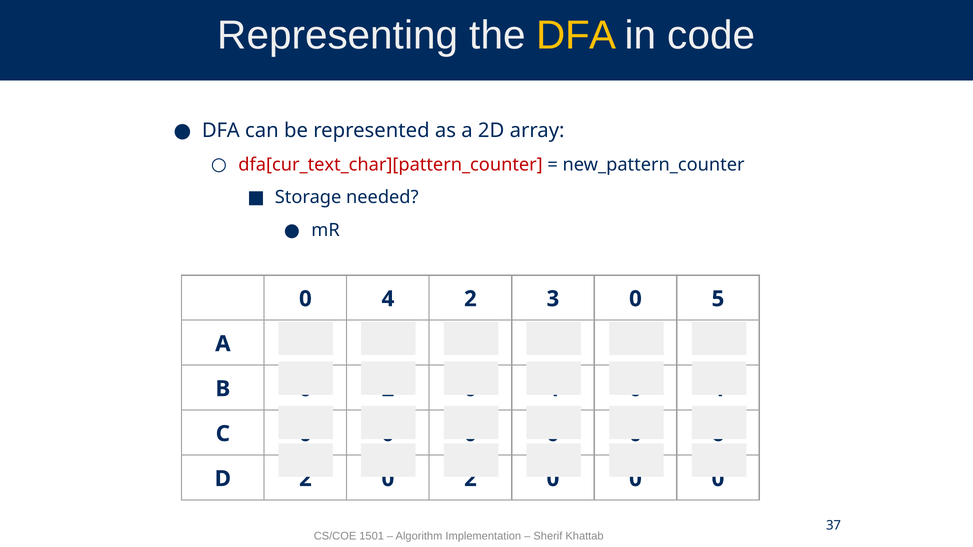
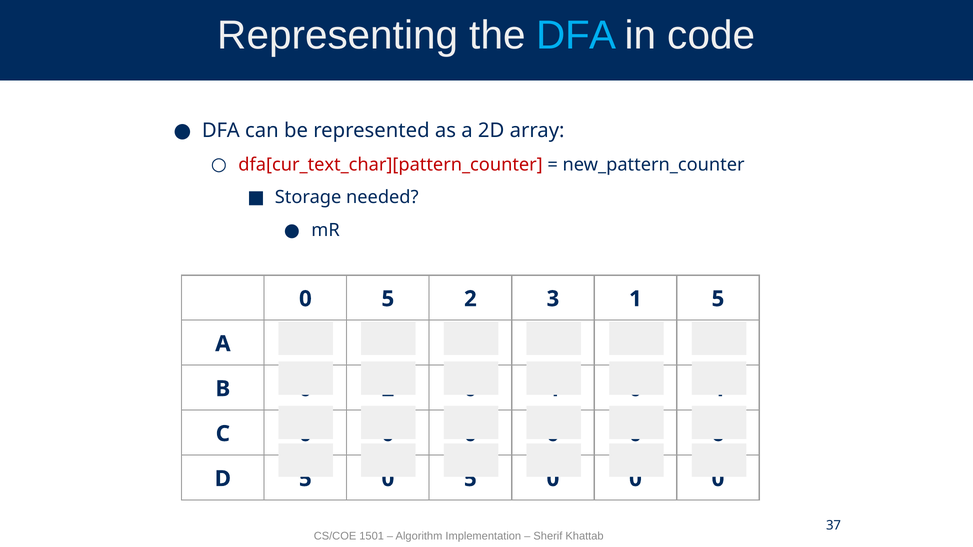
DFA at (576, 35) colour: yellow -> light blue
4 at (388, 299): 4 -> 5
2 3 0: 0 -> 1
D 2: 2 -> 5
2 at (470, 479): 2 -> 5
